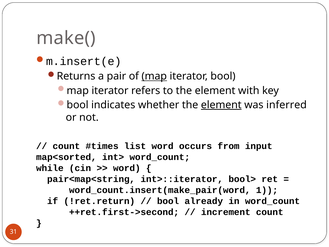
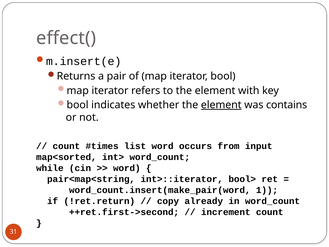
make(: make( -> effect(
map at (154, 76) underline: present -> none
inferred: inferred -> contains
bool at (168, 201): bool -> copy
